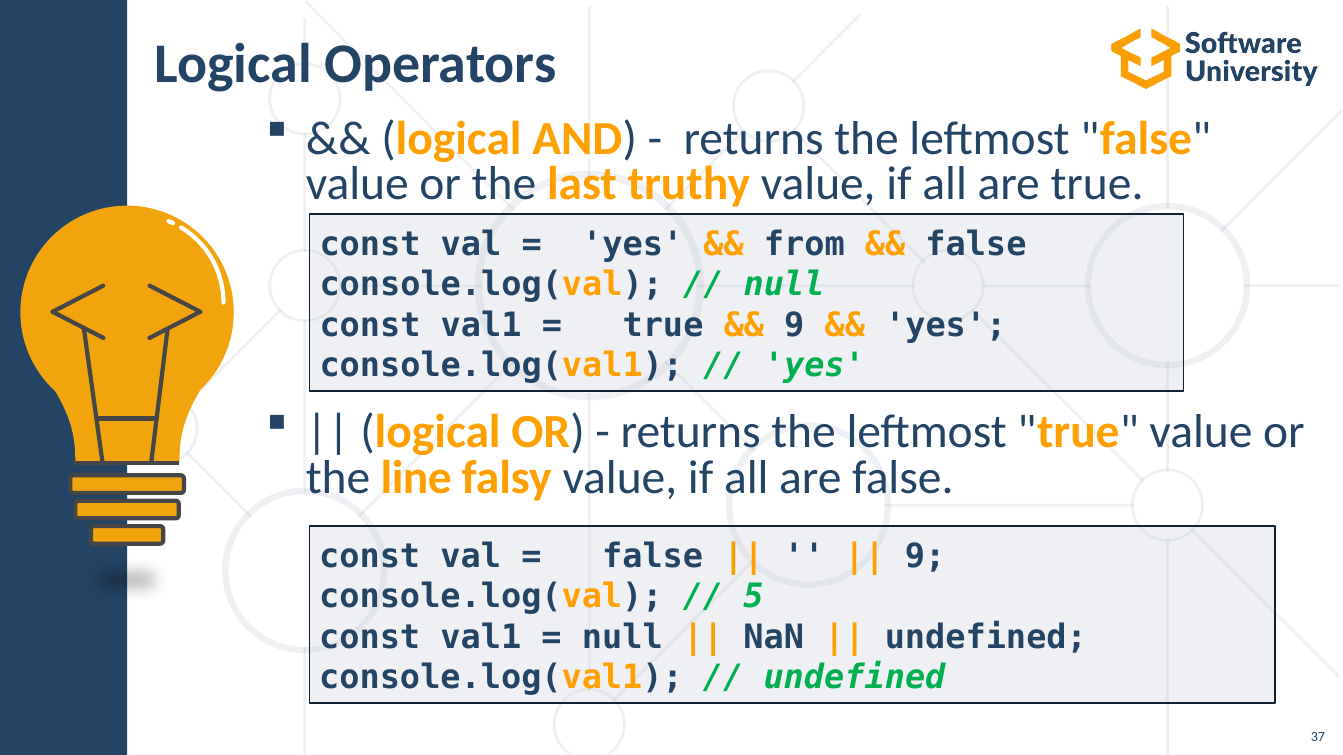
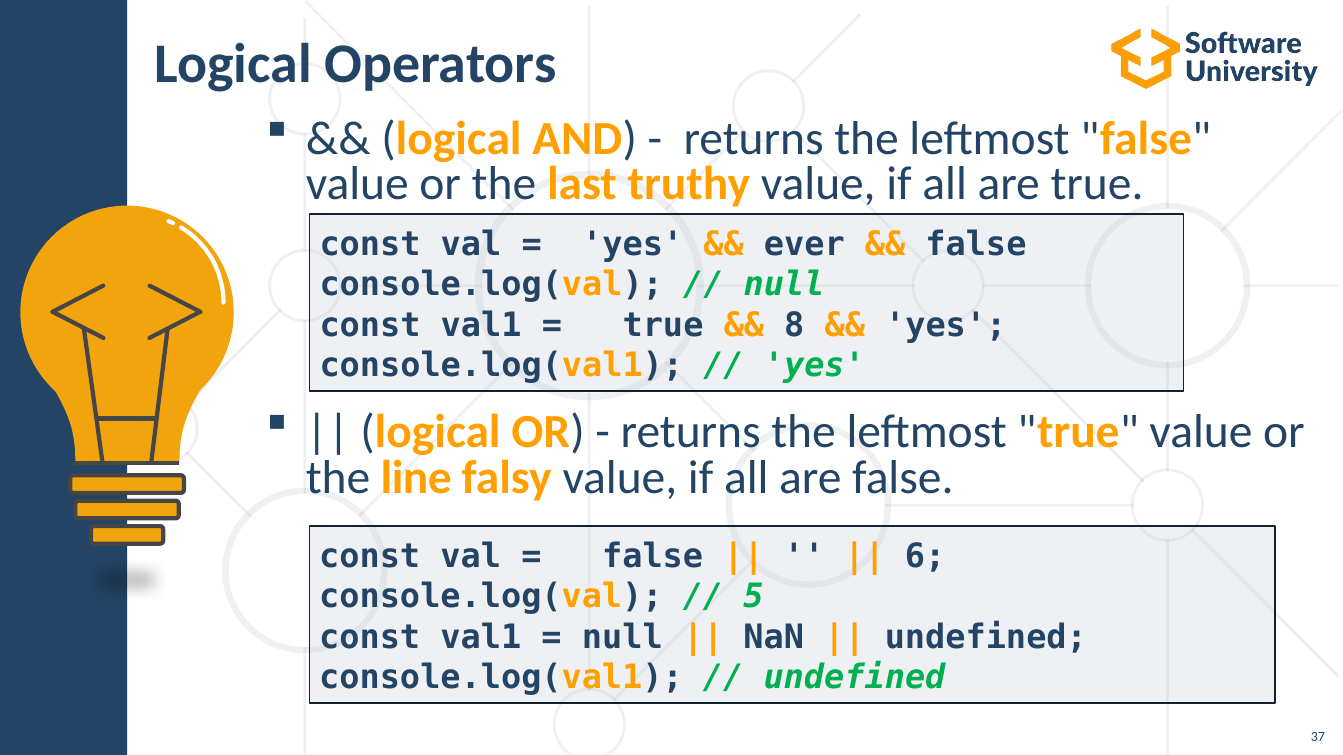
from: from -> ever
9 at (794, 325): 9 -> 8
9 at (925, 557): 9 -> 6
